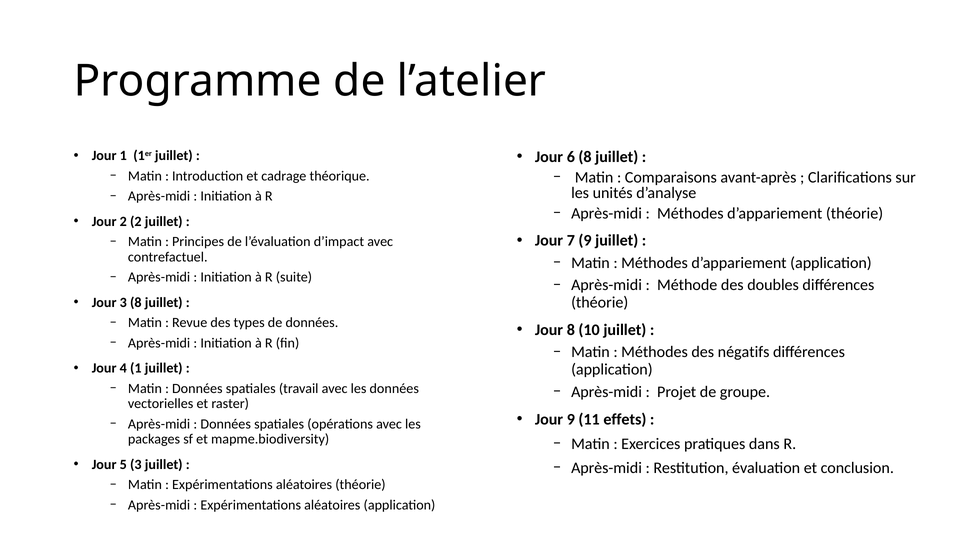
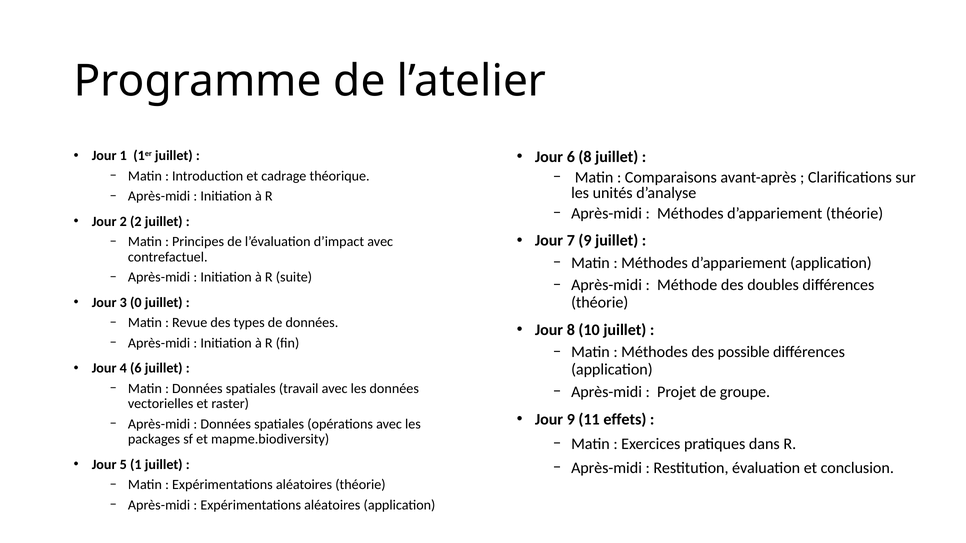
3 8: 8 -> 0
négatifs: négatifs -> possible
4 1: 1 -> 6
5 3: 3 -> 1
